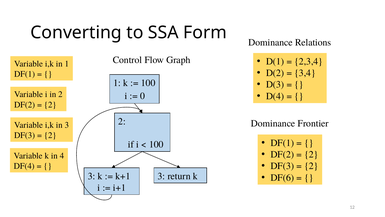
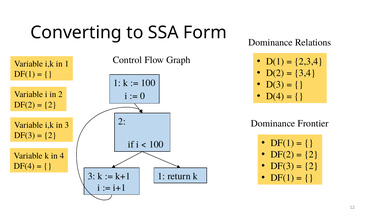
3 at (161, 176): 3 -> 1
DF(6 at (282, 177): DF(6 -> DF(1
